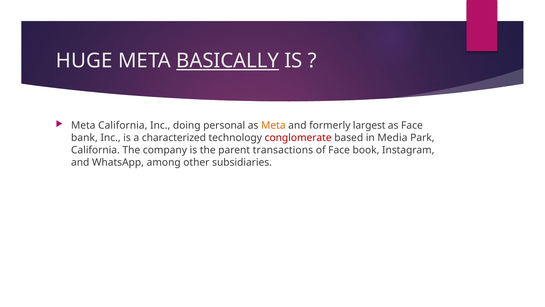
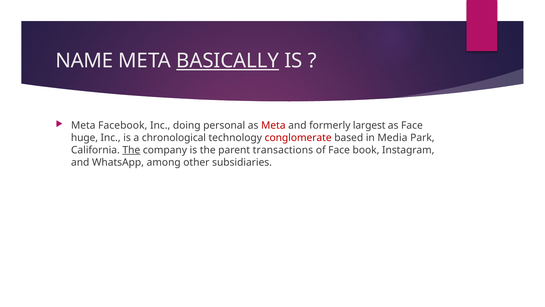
HUGE: HUGE -> NAME
Meta California: California -> Facebook
Meta at (273, 125) colour: orange -> red
bank: bank -> huge
characterized: characterized -> chronological
The at (131, 150) underline: none -> present
